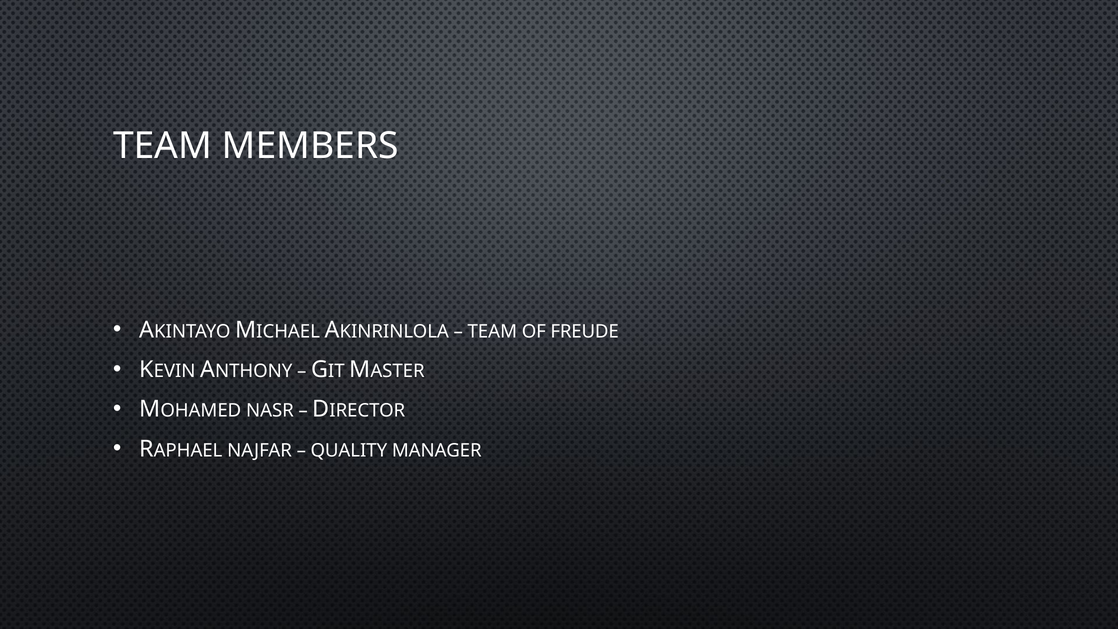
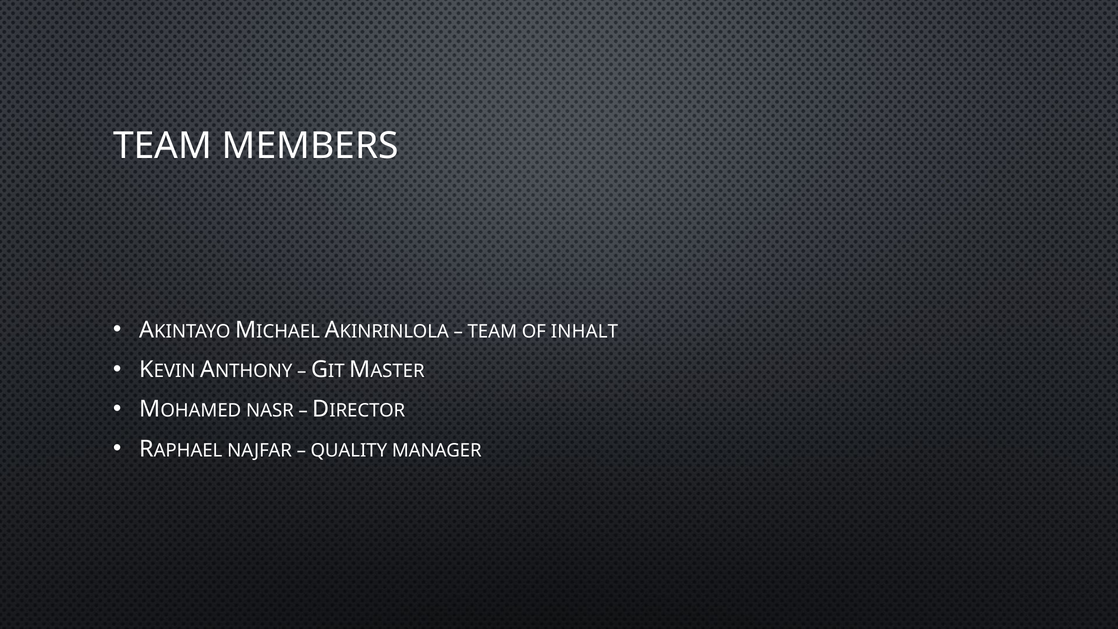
FREUDE: FREUDE -> INHALT
